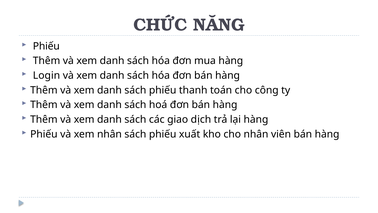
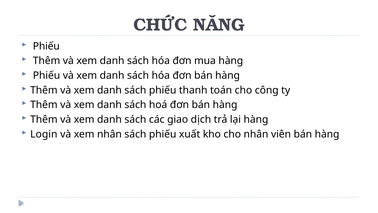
Login at (46, 75): Login -> Phiếu
Phiếu at (44, 134): Phiếu -> Login
